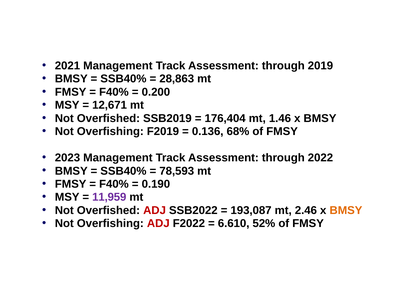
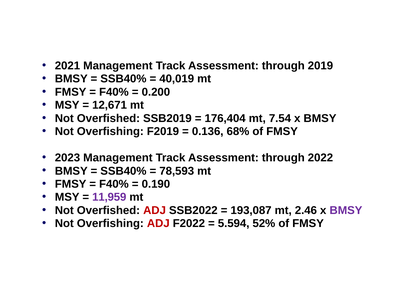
28,863: 28,863 -> 40,019
1.46: 1.46 -> 7.54
BMSY at (346, 210) colour: orange -> purple
6.610: 6.610 -> 5.594
